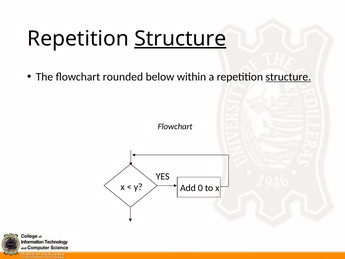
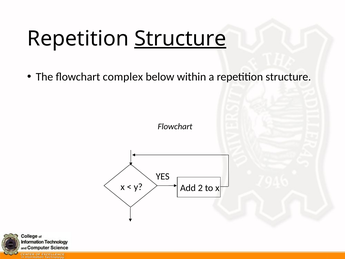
rounded: rounded -> complex
structure at (288, 77) underline: present -> none
0: 0 -> 2
